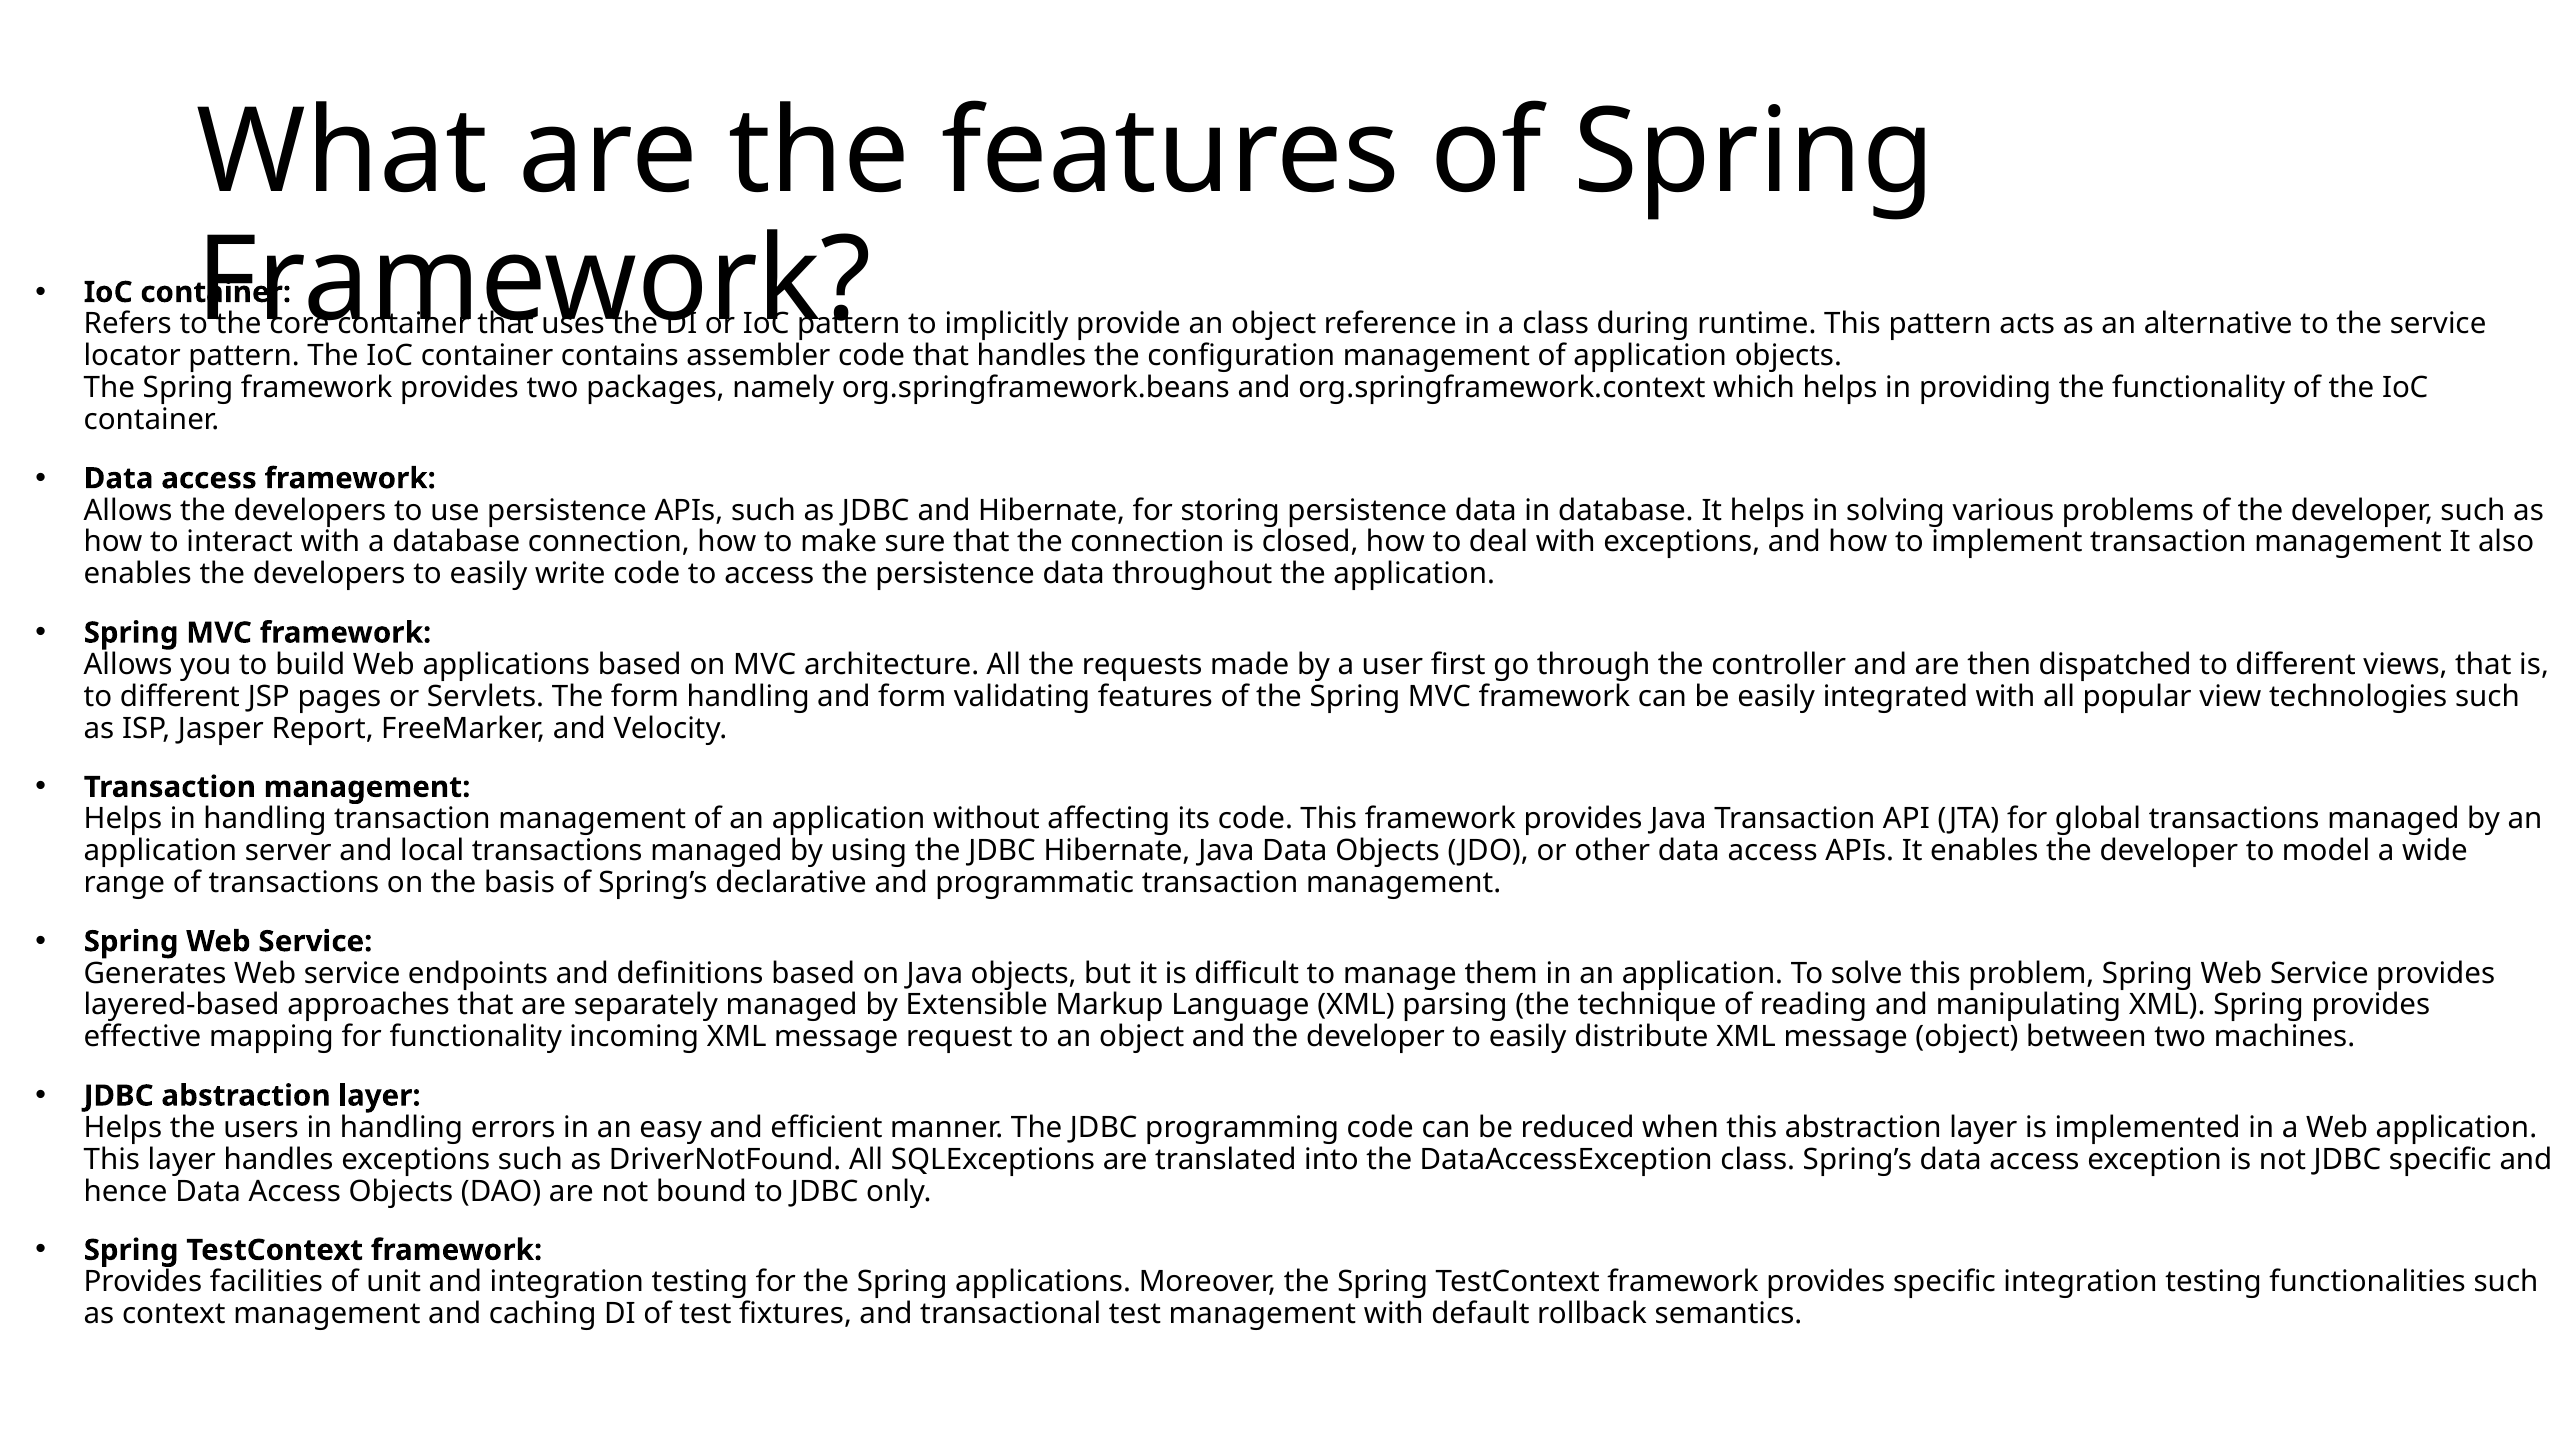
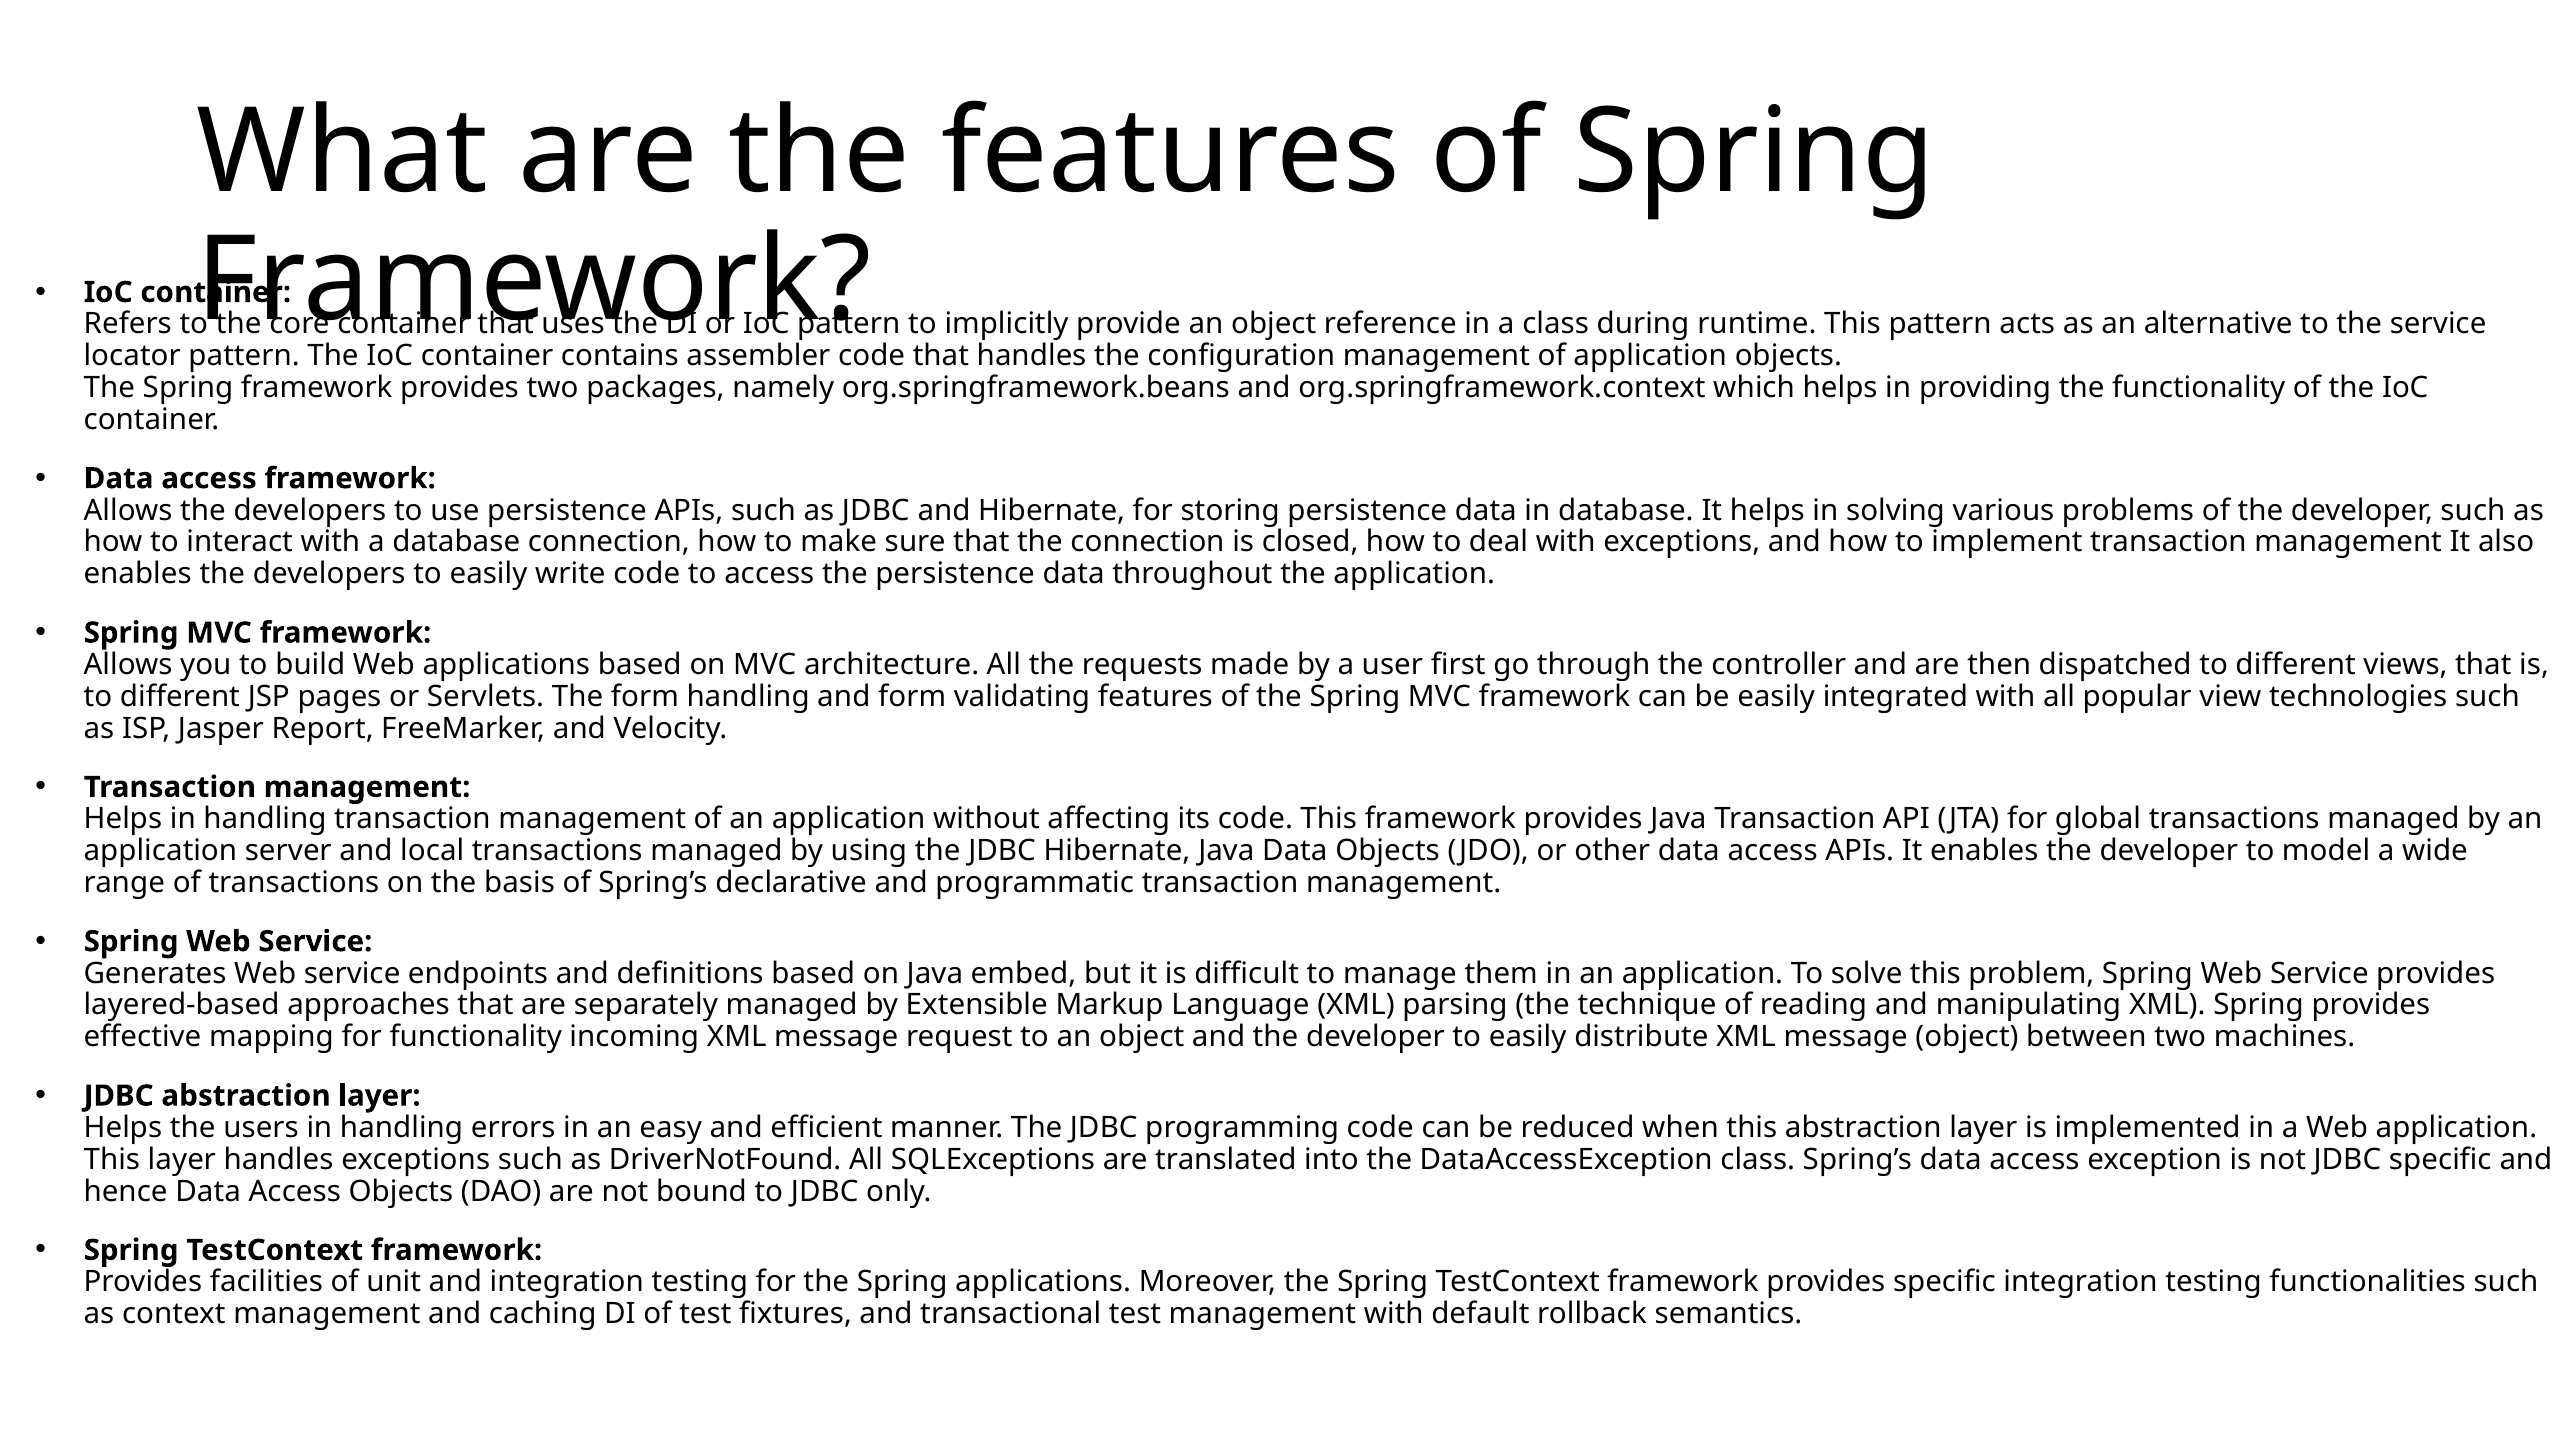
Java objects: objects -> embed
